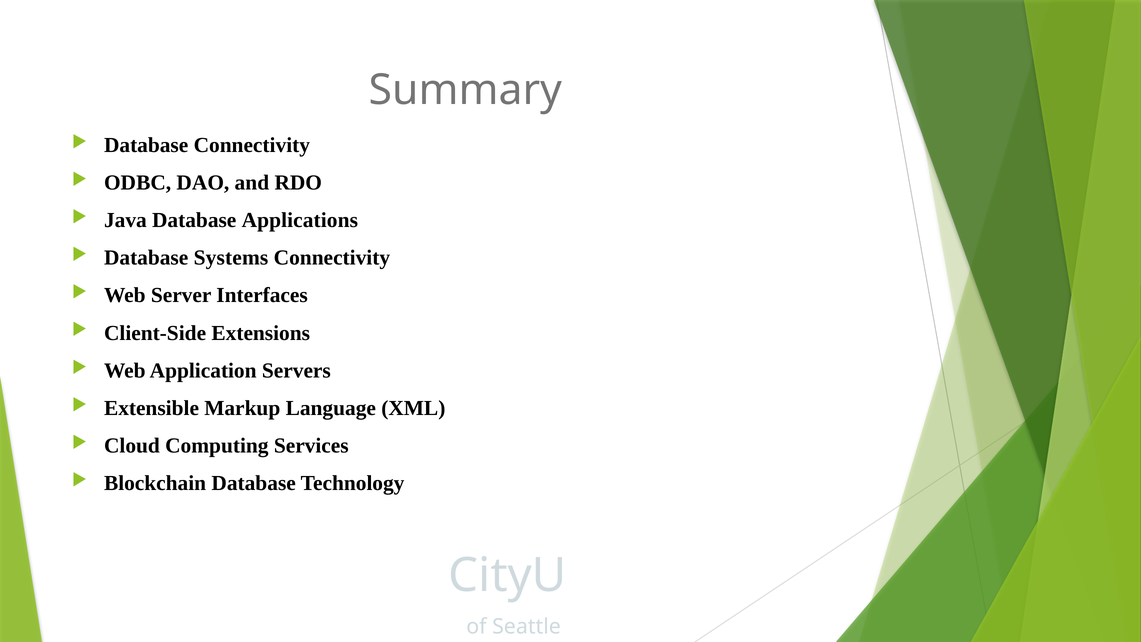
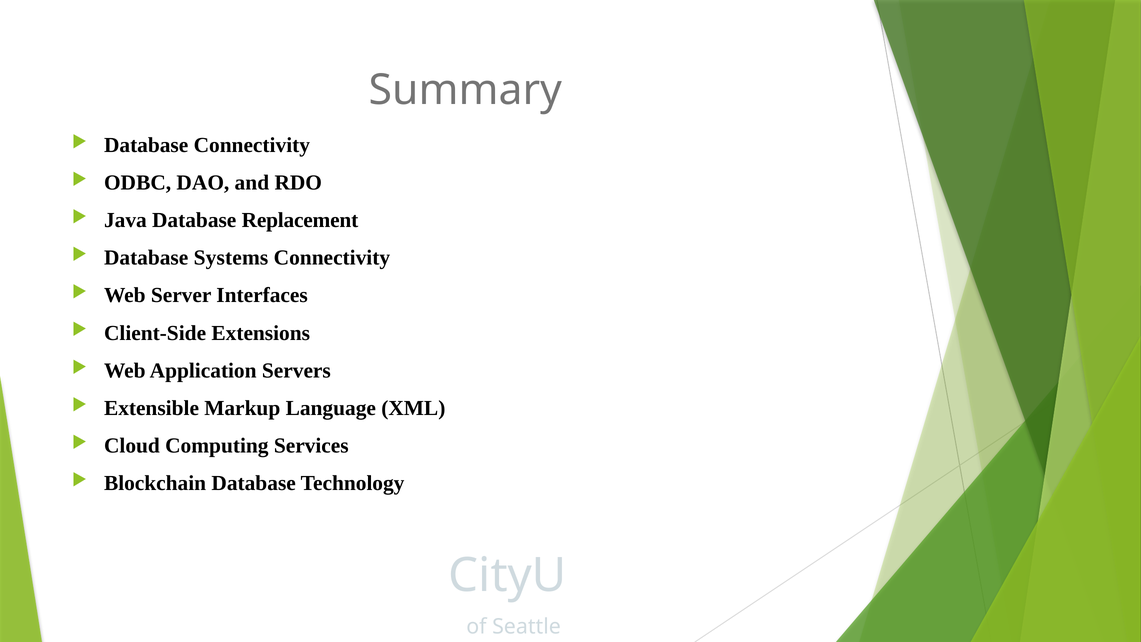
Applications: Applications -> Replacement
